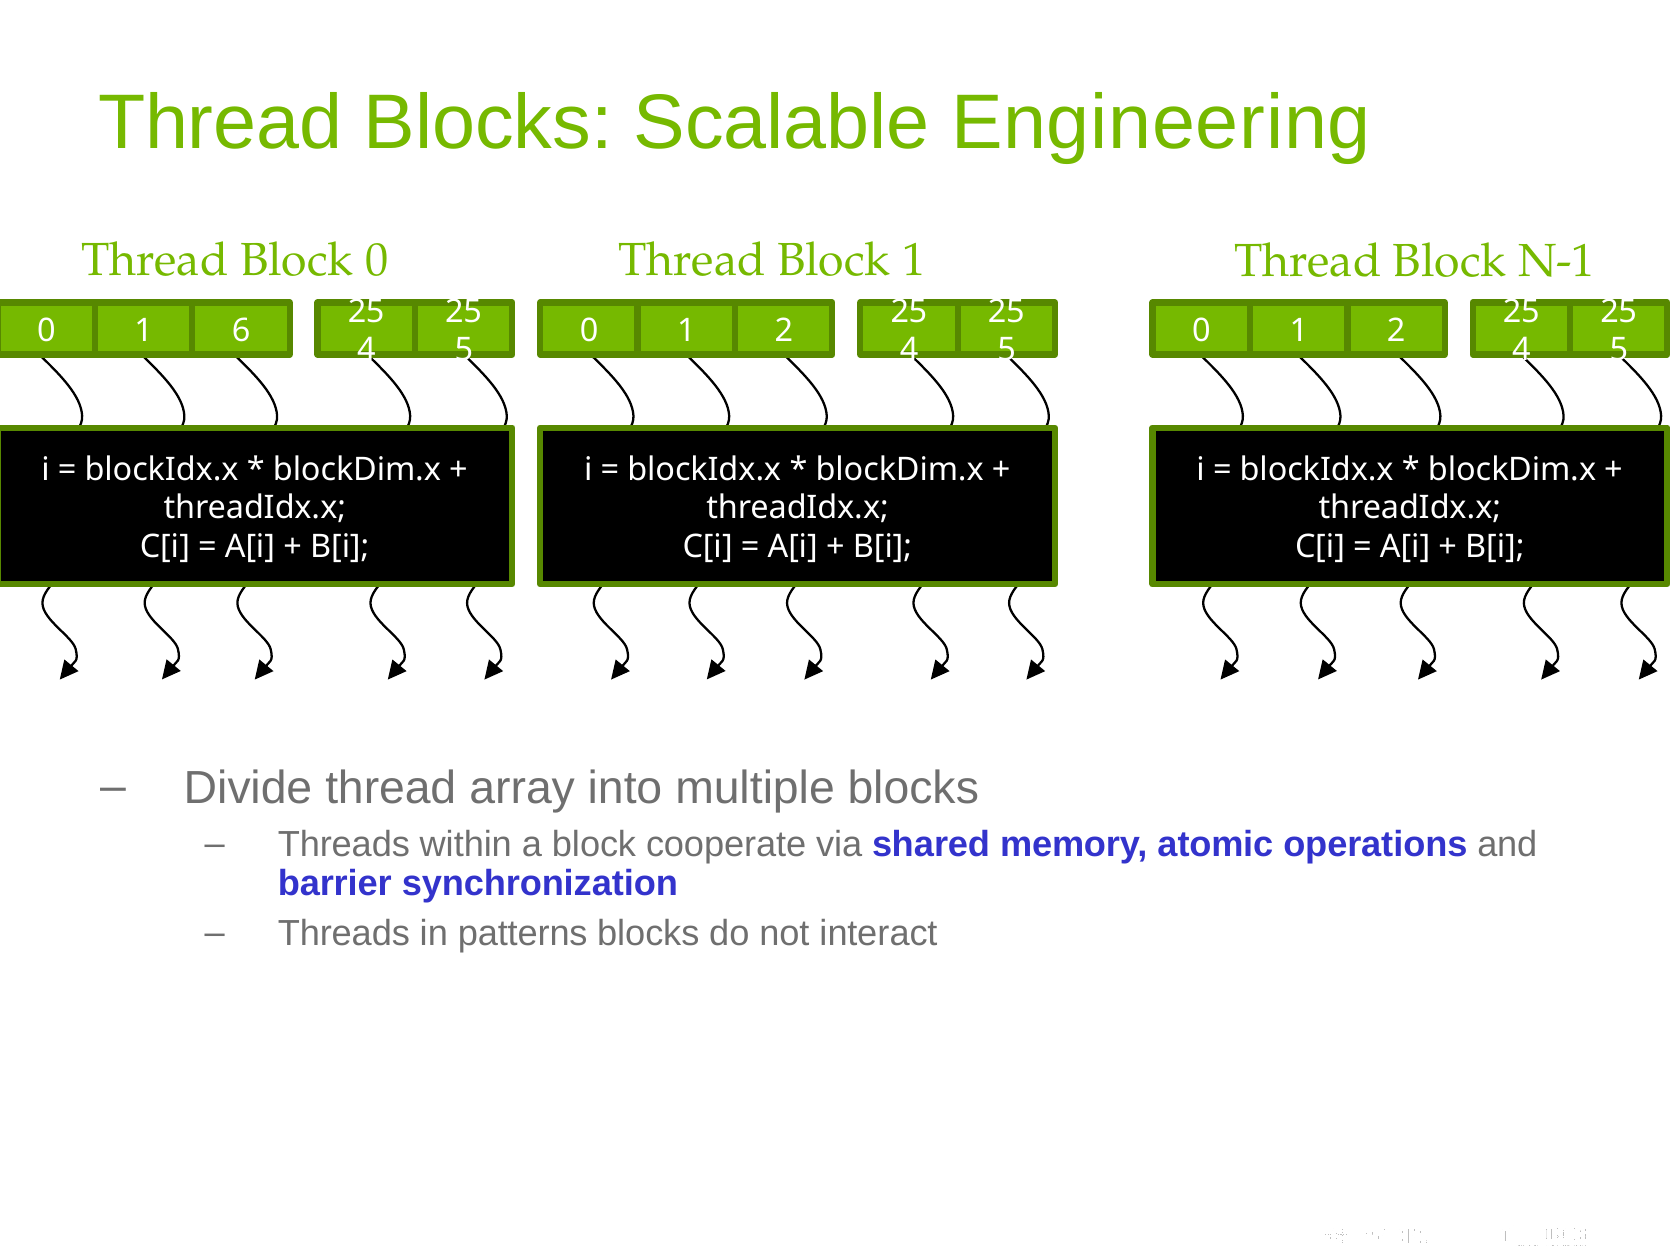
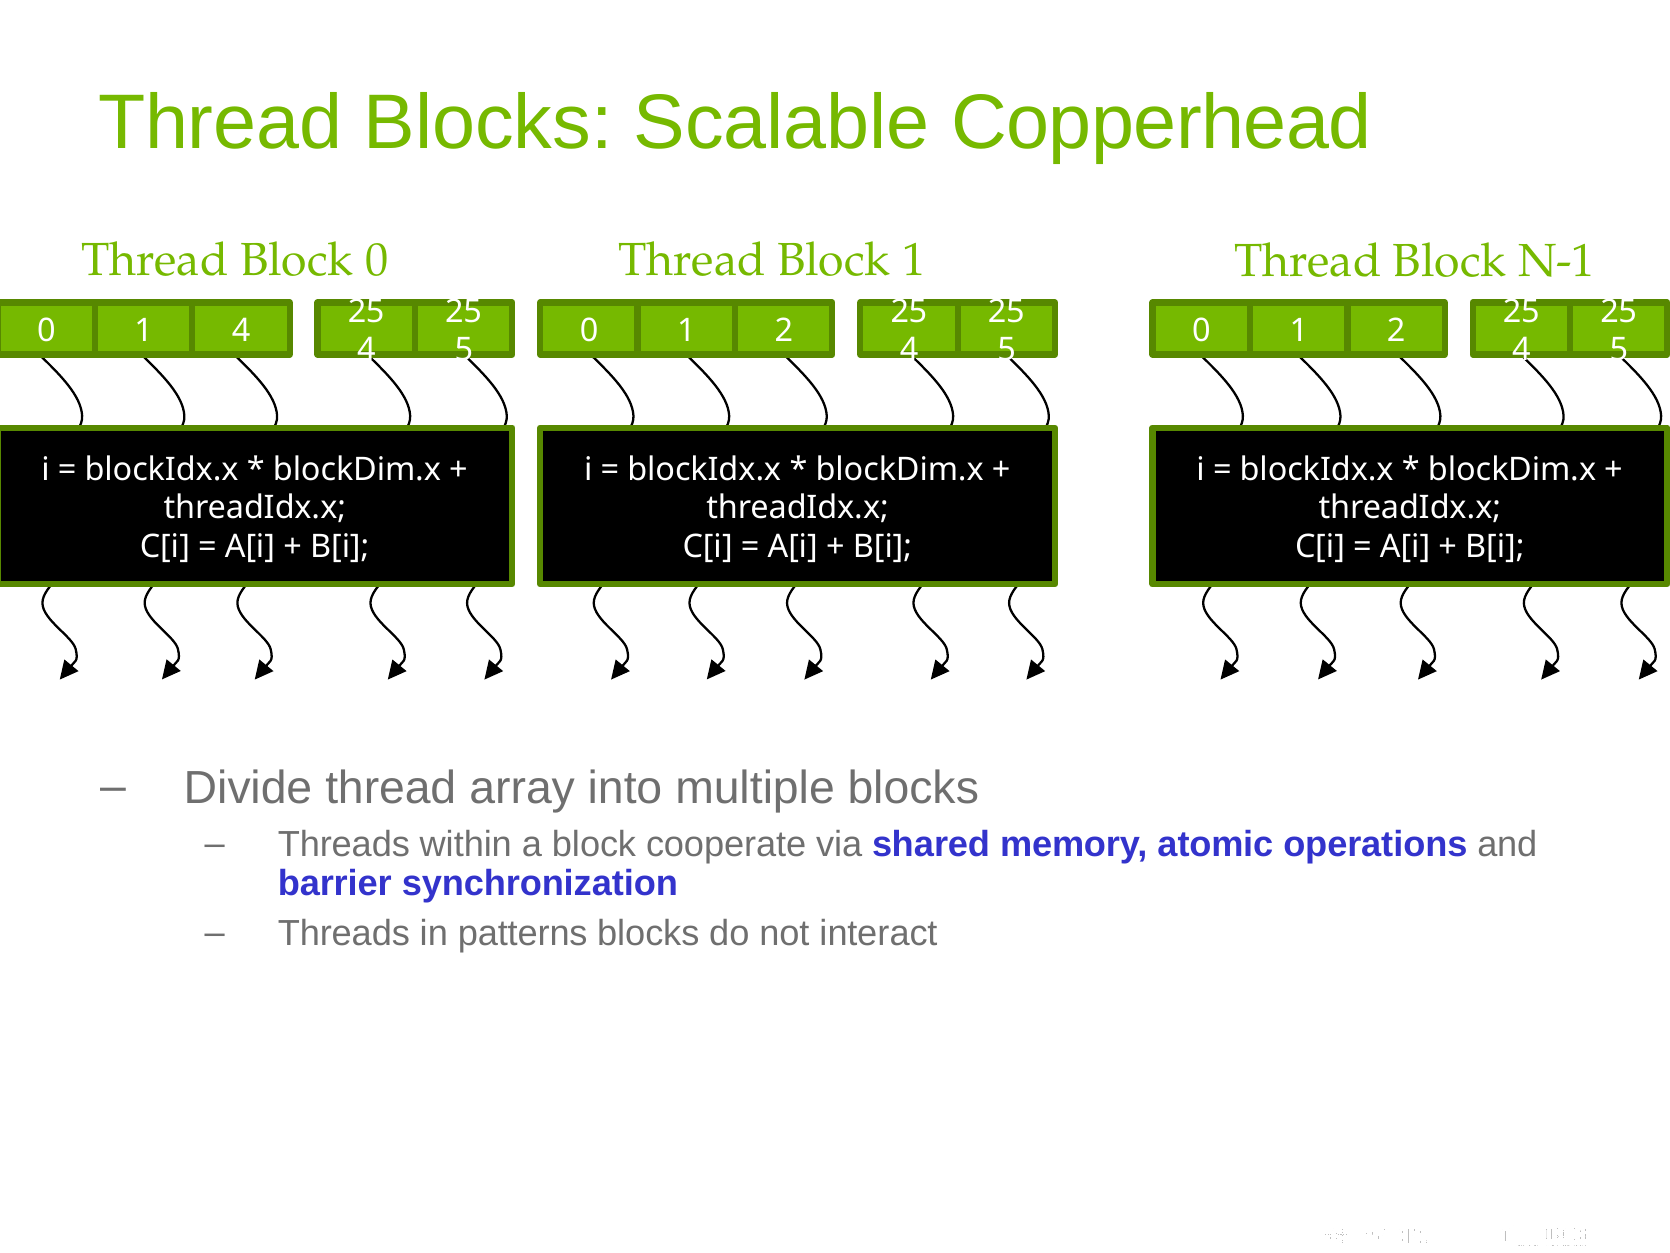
Engineering: Engineering -> Copperhead
1 6: 6 -> 4
